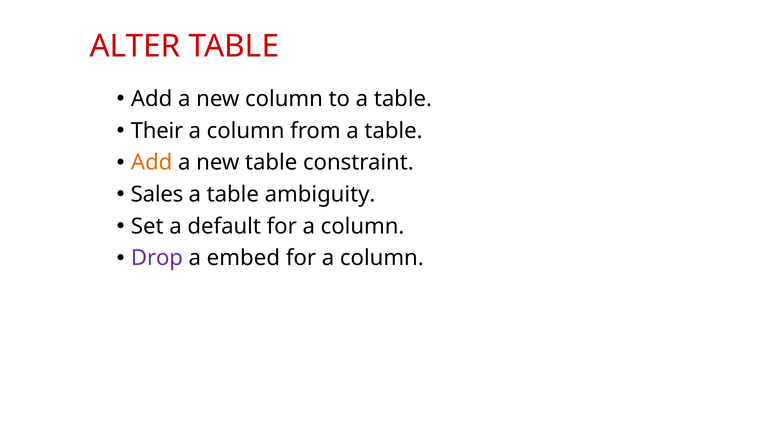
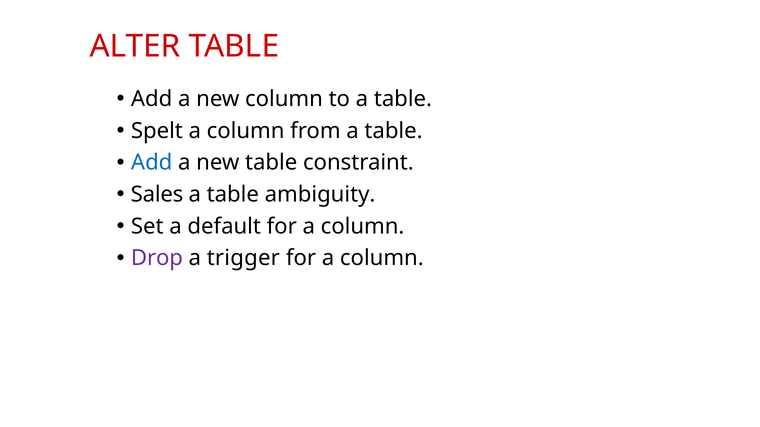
Their: Their -> Spelt
Add at (152, 163) colour: orange -> blue
embed: embed -> trigger
